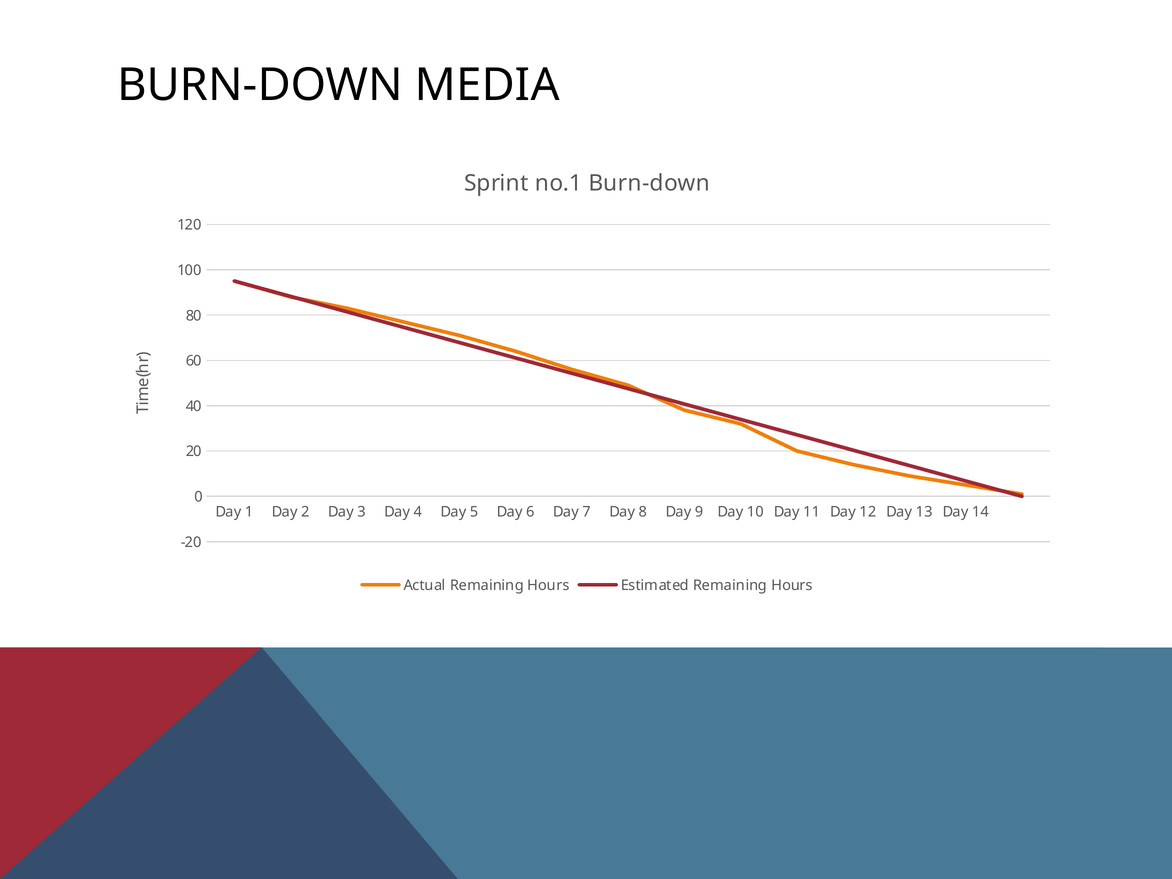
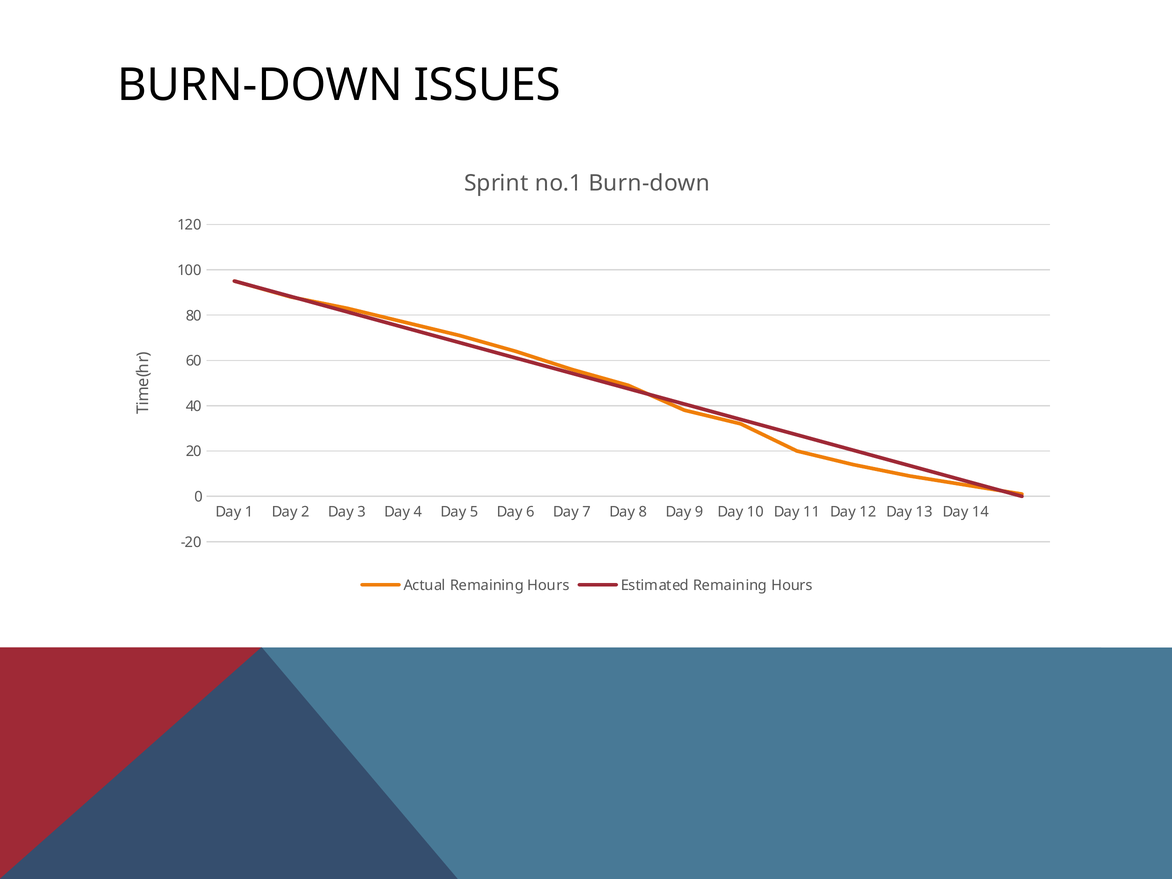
MEDIA: MEDIA -> ISSUES
